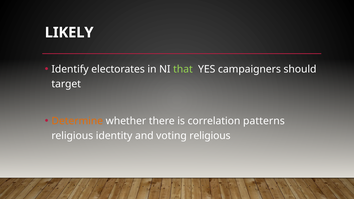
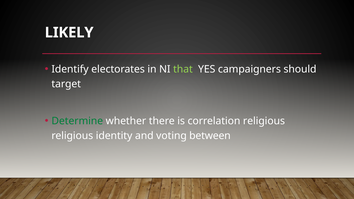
Determine colour: orange -> green
correlation patterns: patterns -> religious
voting religious: religious -> between
